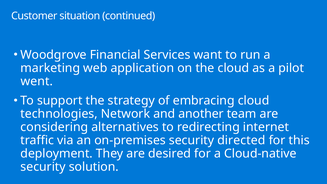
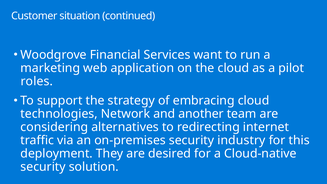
went: went -> roles
directed: directed -> industry
